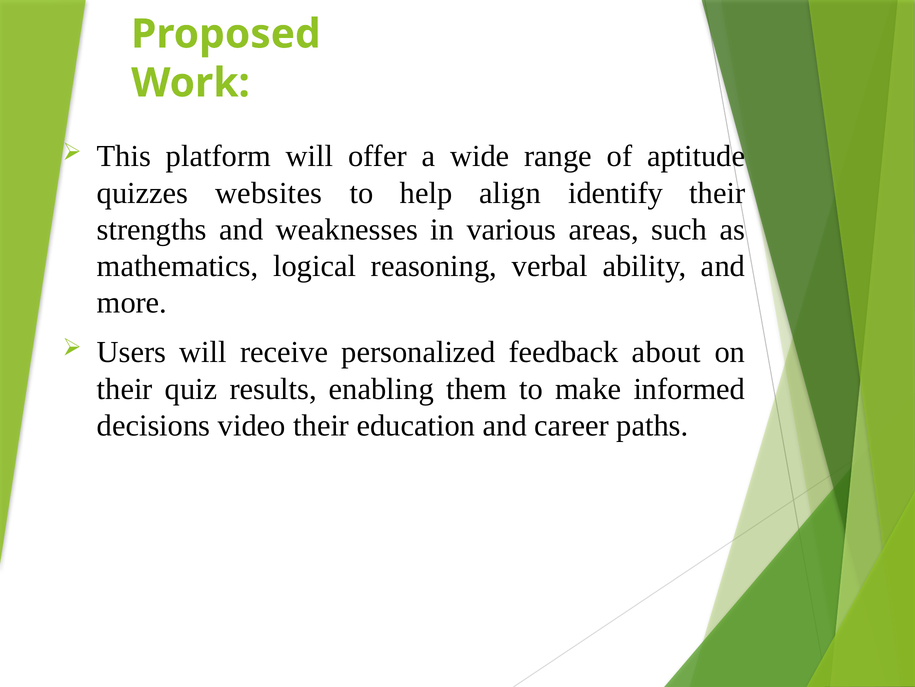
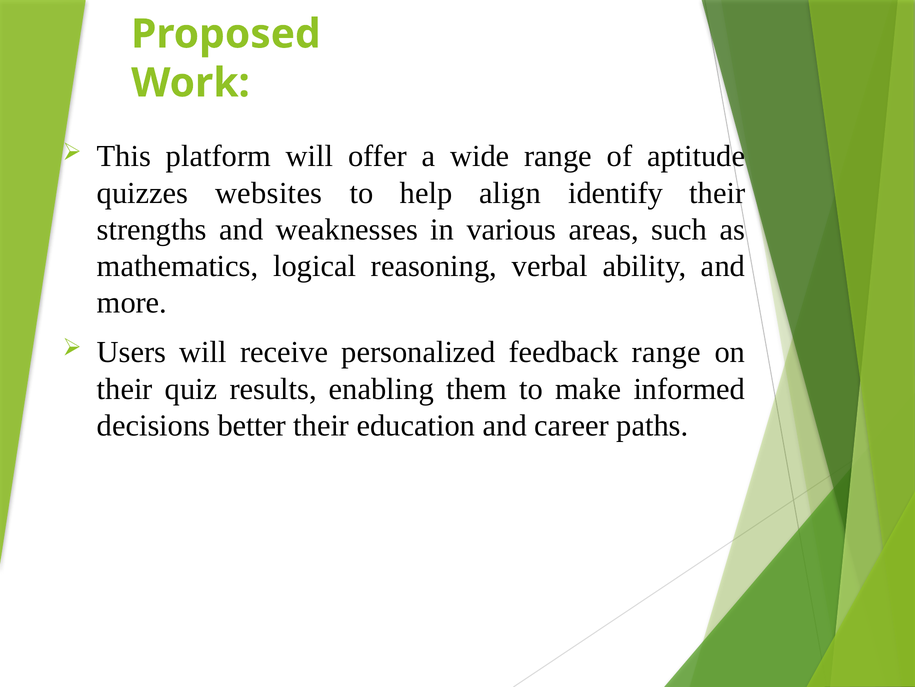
feedback about: about -> range
video: video -> better
